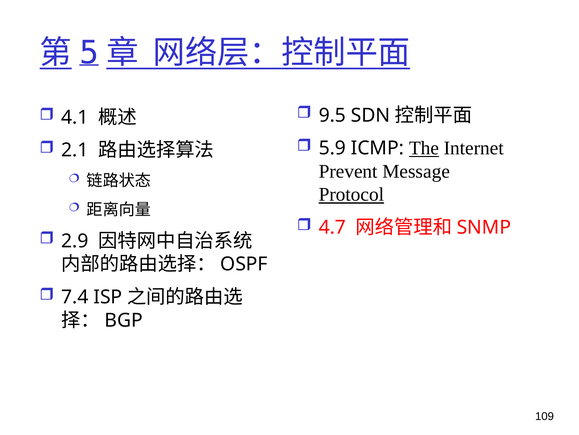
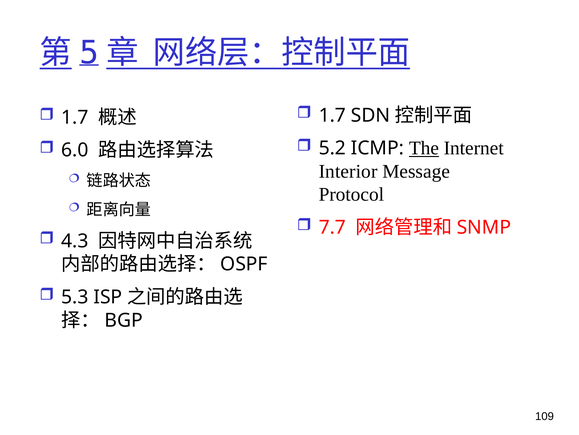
9.5 at (332, 115): 9.5 -> 1.7
4.1 at (75, 117): 4.1 -> 1.7
5.9: 5.9 -> 5.2
2.1: 2.1 -> 6.0
Prevent: Prevent -> Interior
Protocol underline: present -> none
4.7: 4.7 -> 7.7
2.9: 2.9 -> 4.3
7.4: 7.4 -> 5.3
